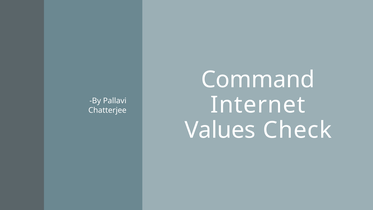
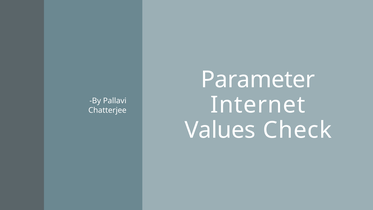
Command: Command -> Parameter
